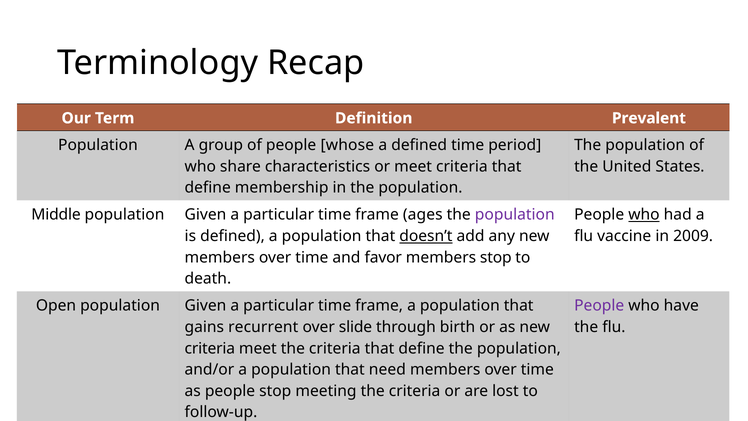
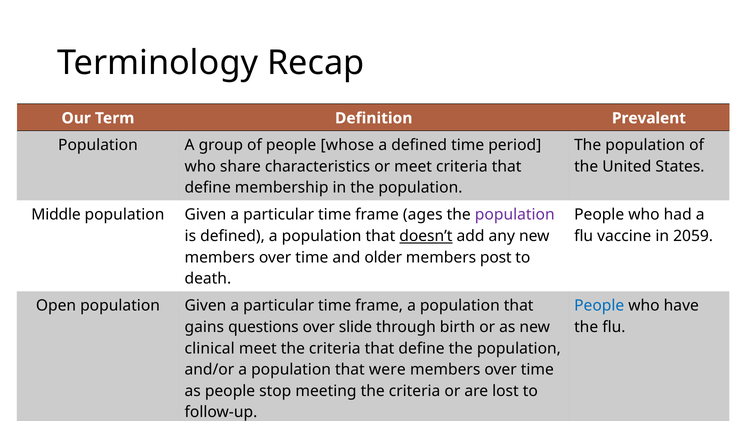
who at (644, 215) underline: present -> none
2009: 2009 -> 2059
favor: favor -> older
members stop: stop -> post
People at (599, 306) colour: purple -> blue
recurrent: recurrent -> questions
criteria at (210, 348): criteria -> clinical
need: need -> were
